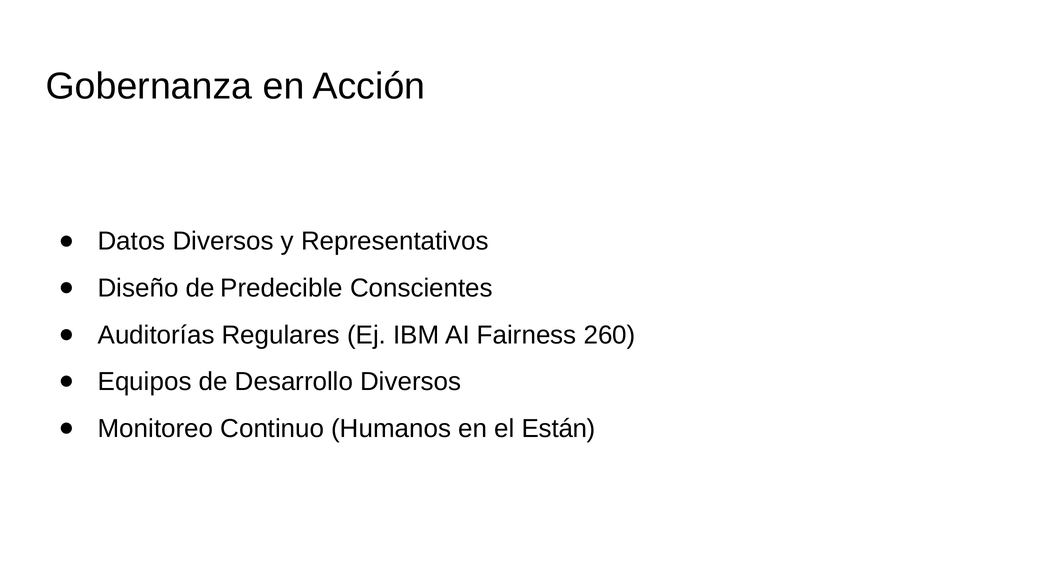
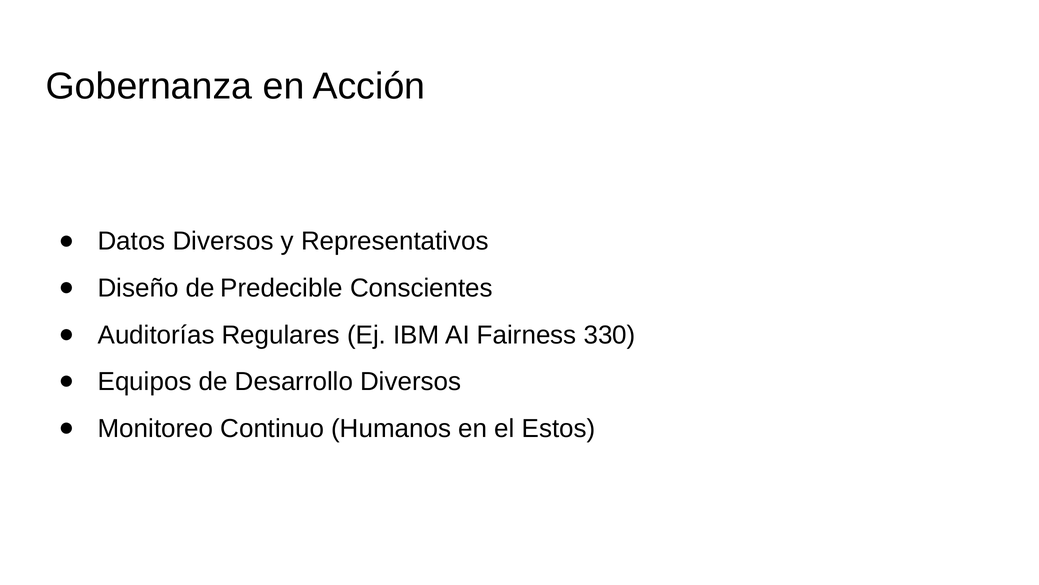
260: 260 -> 330
Están: Están -> Estos
